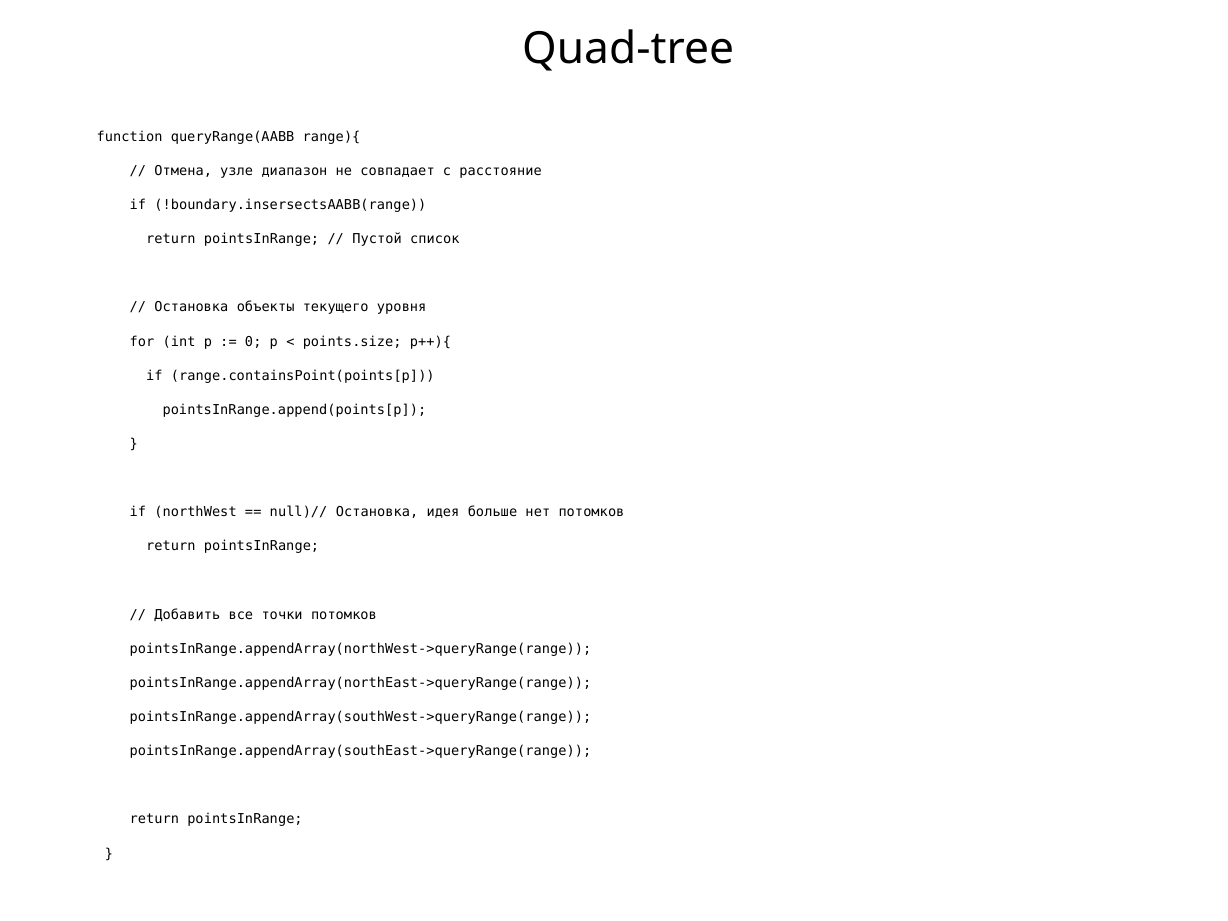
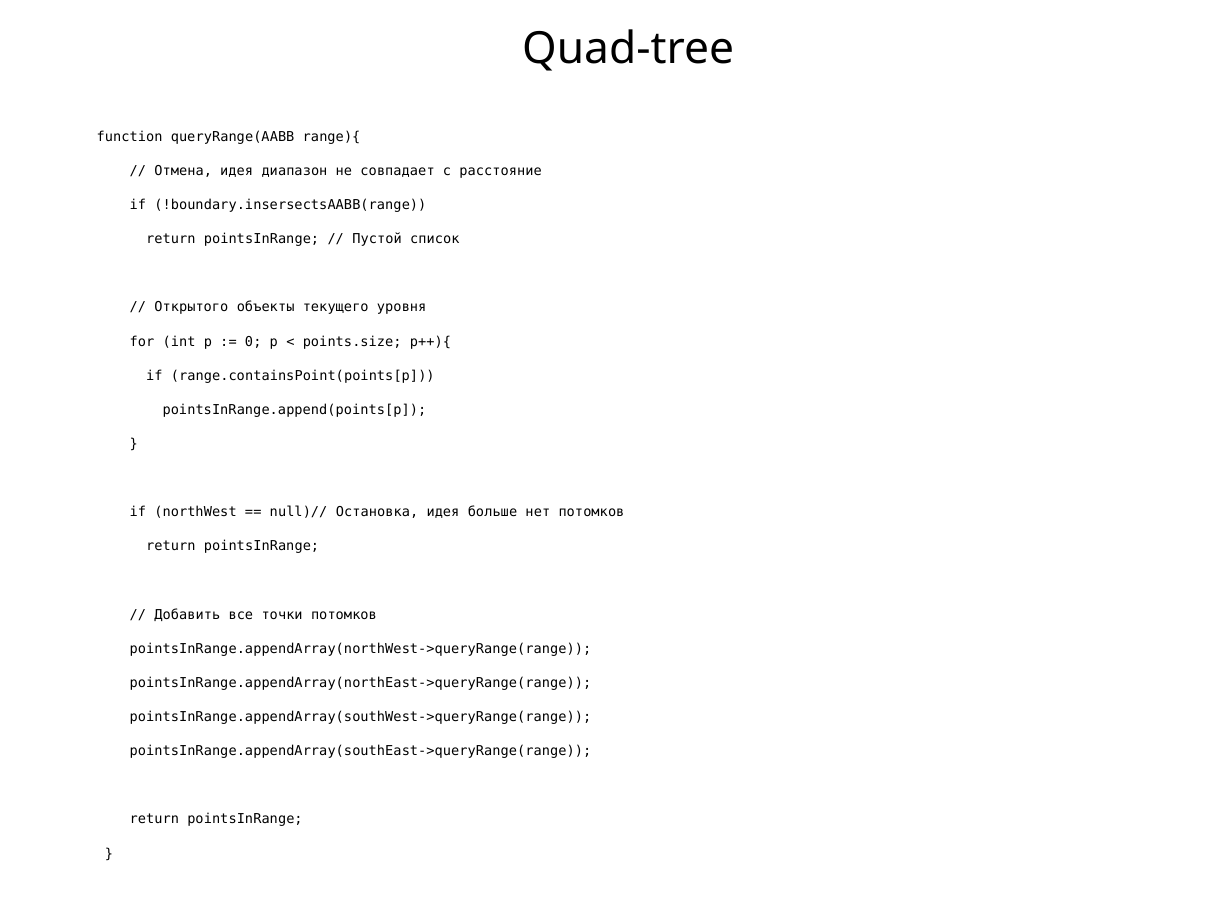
Отмена узле: узле -> идея
Остановка at (191, 307): Остановка -> Открытого
